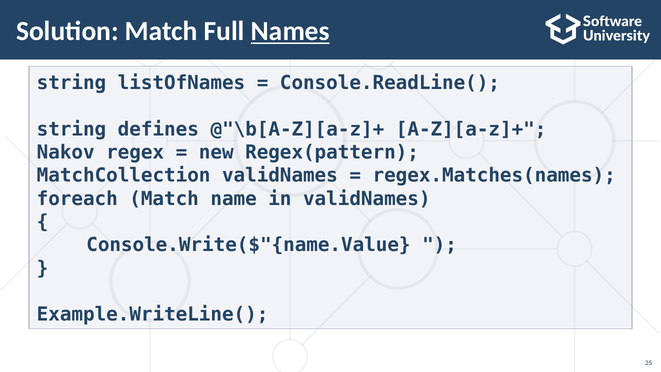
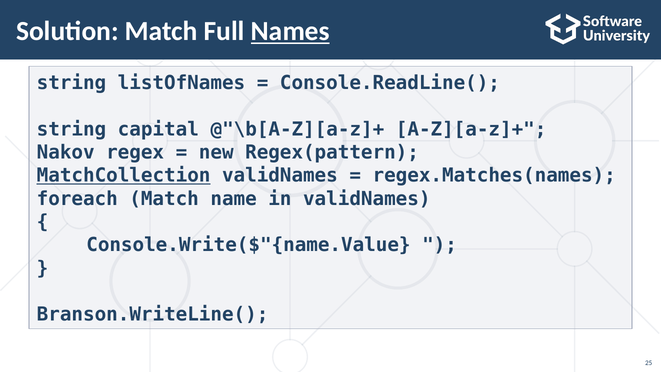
defines: defines -> capital
MatchCollection underline: none -> present
Example.WriteLine(: Example.WriteLine( -> Branson.WriteLine(
